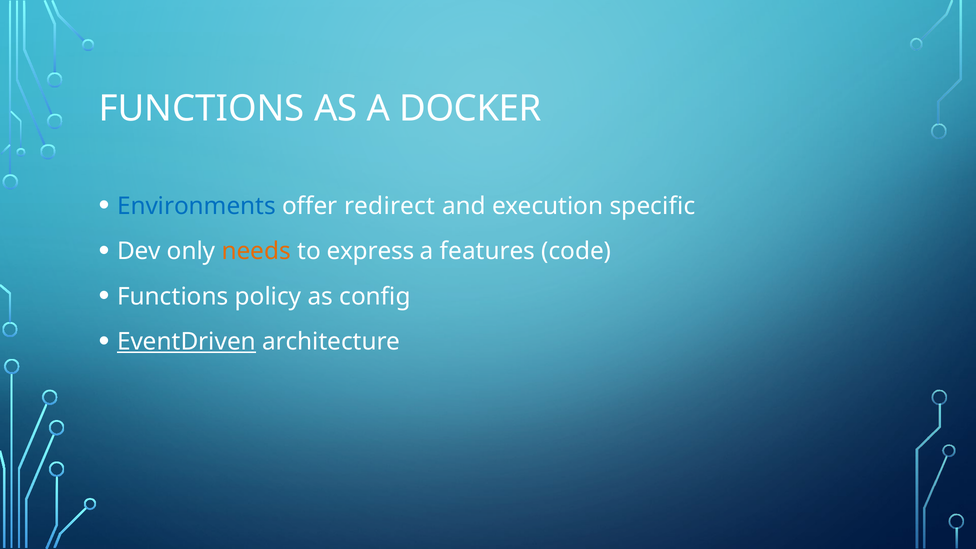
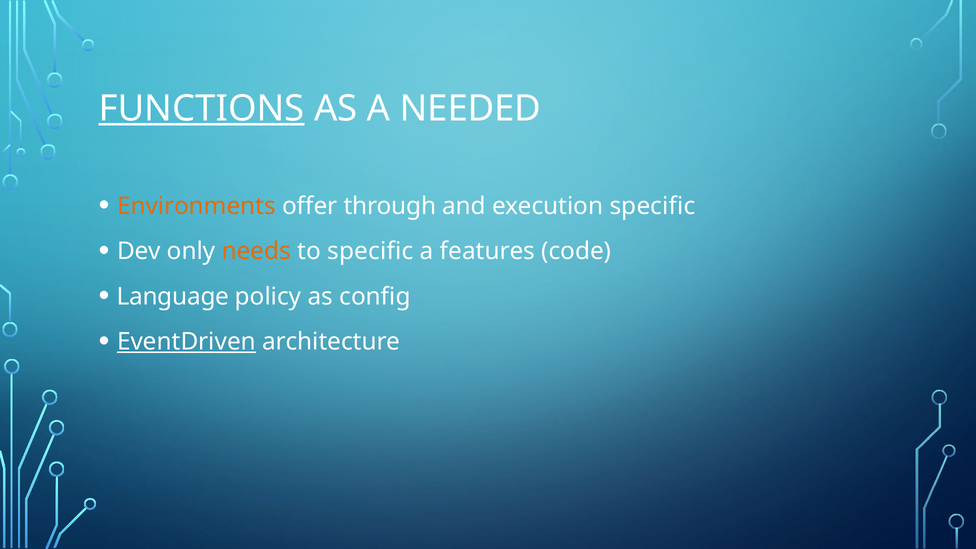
FUNCTIONS at (202, 108) underline: none -> present
DOCKER: DOCKER -> NEEDED
Environments colour: blue -> orange
redirect: redirect -> through
to express: express -> specific
Functions at (173, 297): Functions -> Language
